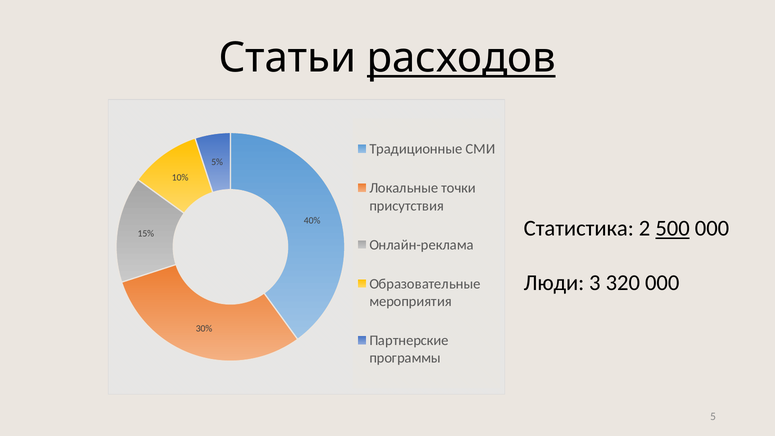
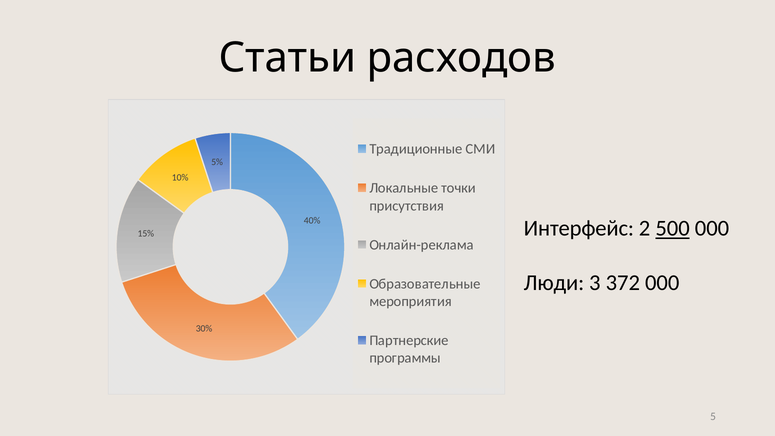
расходов underline: present -> none
Статистика: Статистика -> Интерфейс
320: 320 -> 372
